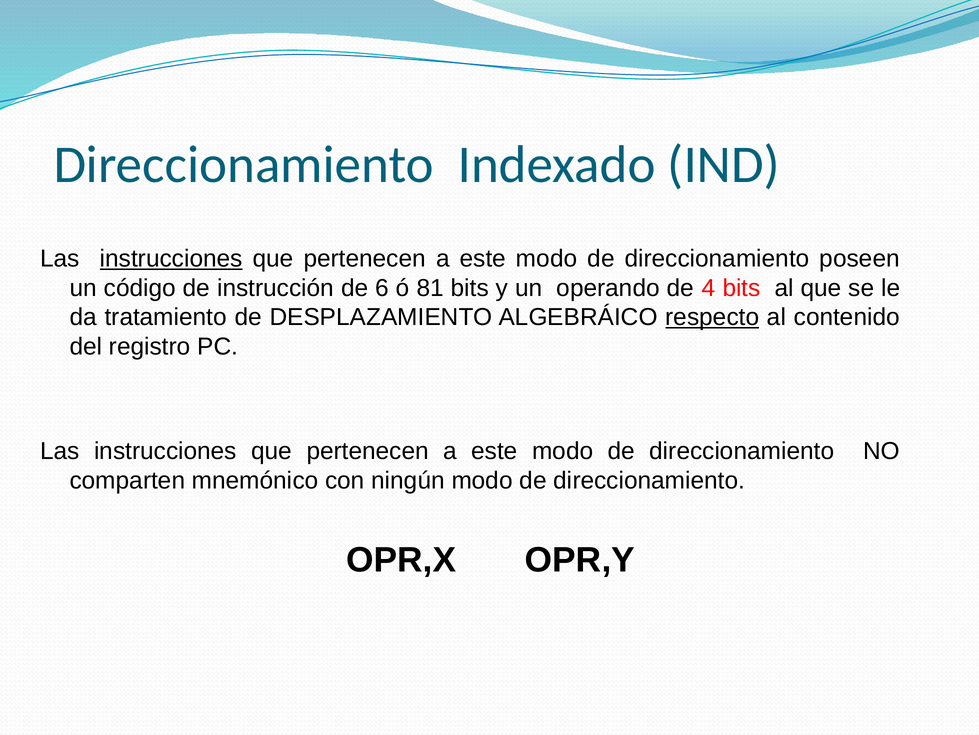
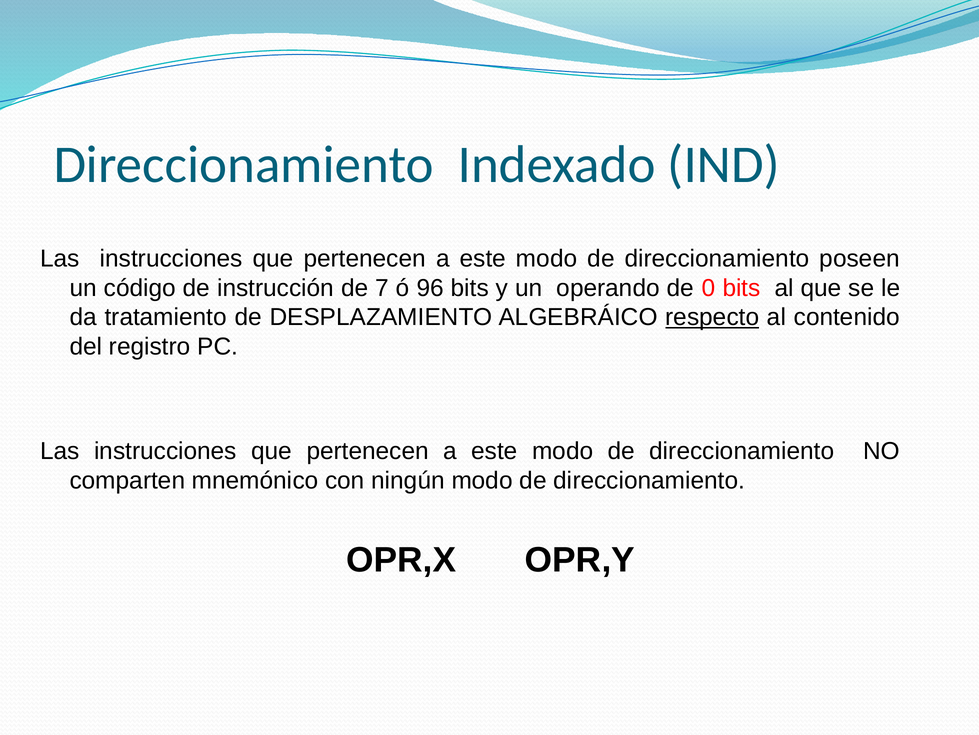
instrucciones at (171, 258) underline: present -> none
6: 6 -> 7
81: 81 -> 96
4: 4 -> 0
